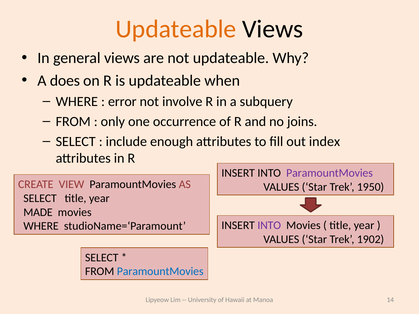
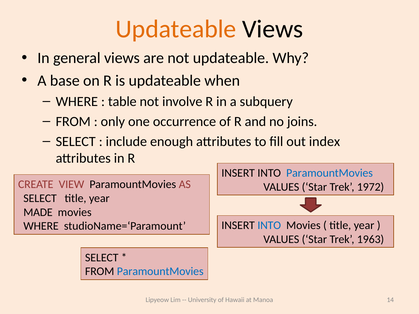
does: does -> base
error: error -> table
ParamountMovies at (330, 173) colour: purple -> blue
1950: 1950 -> 1972
INTO at (269, 225) colour: purple -> blue
1902: 1902 -> 1963
